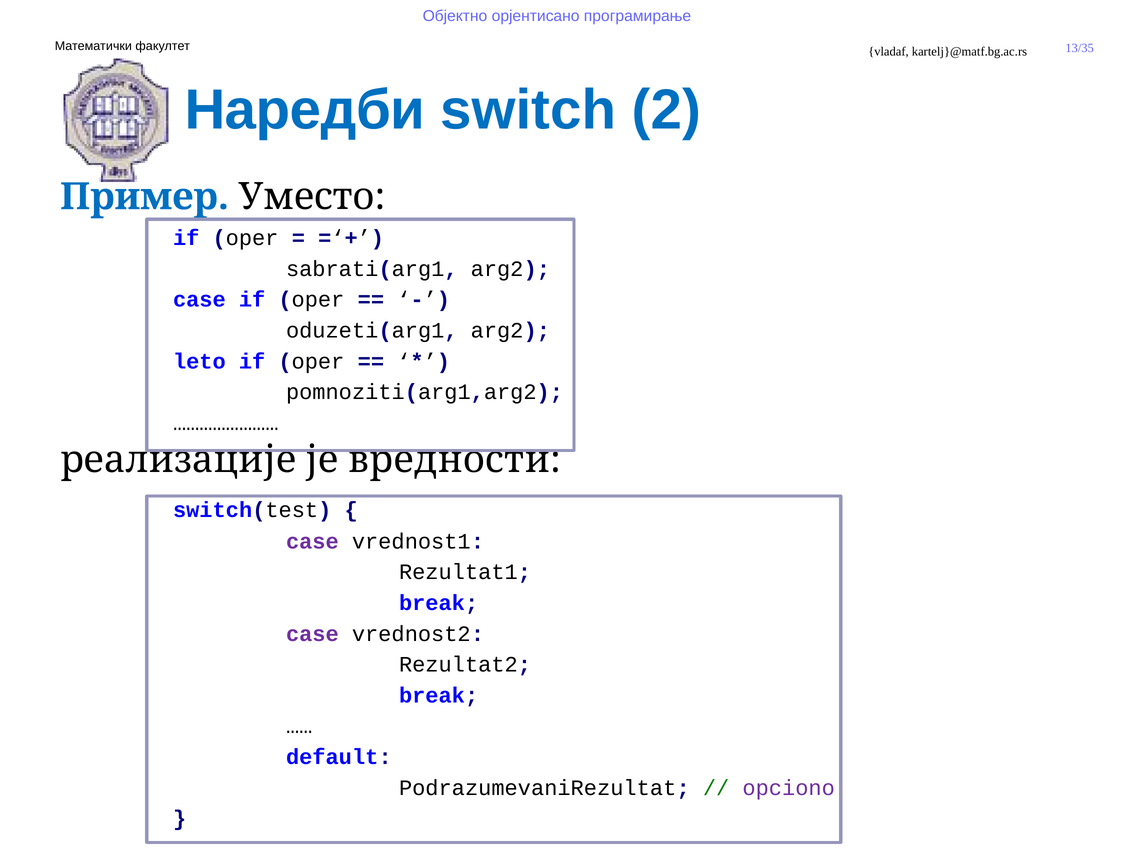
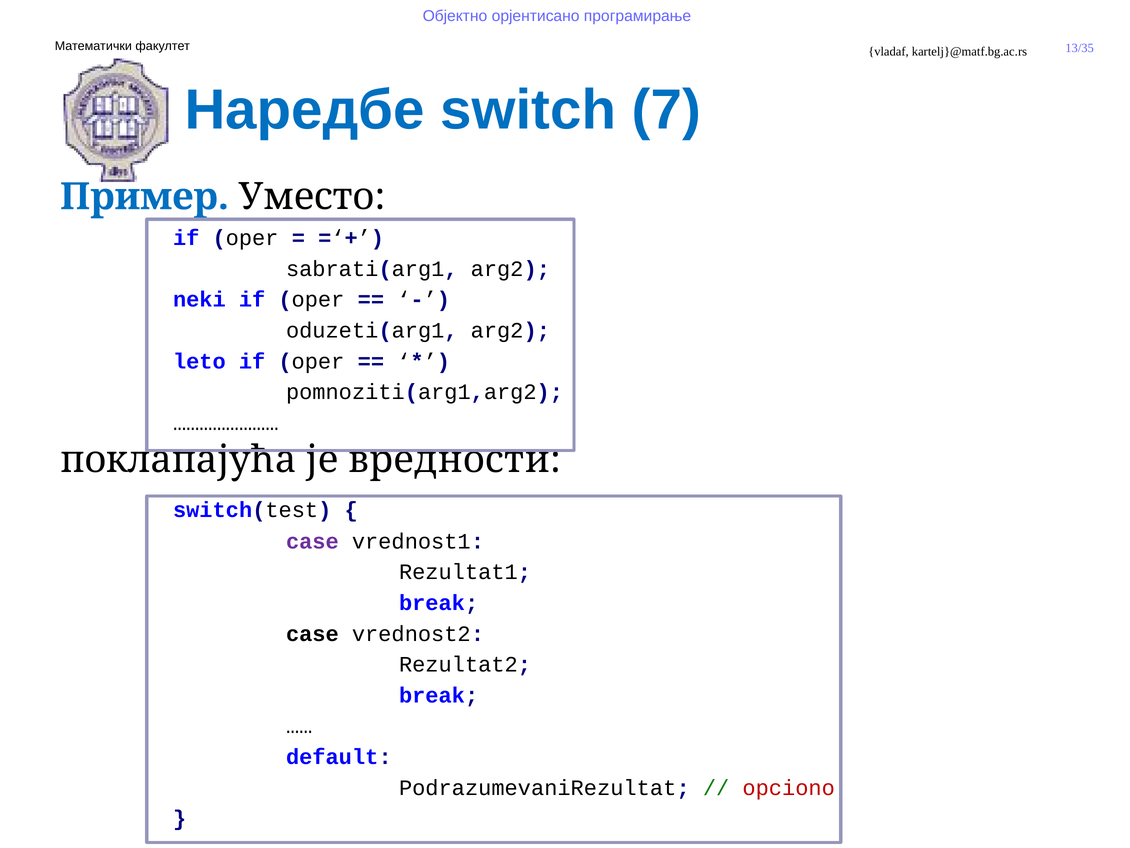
Наредби: Наредби -> Наредбе
2: 2 -> 7
case at (199, 299): case -> neki
реализације: реализације -> поклапајућа
case at (312, 633) colour: purple -> black
opciono colour: purple -> red
